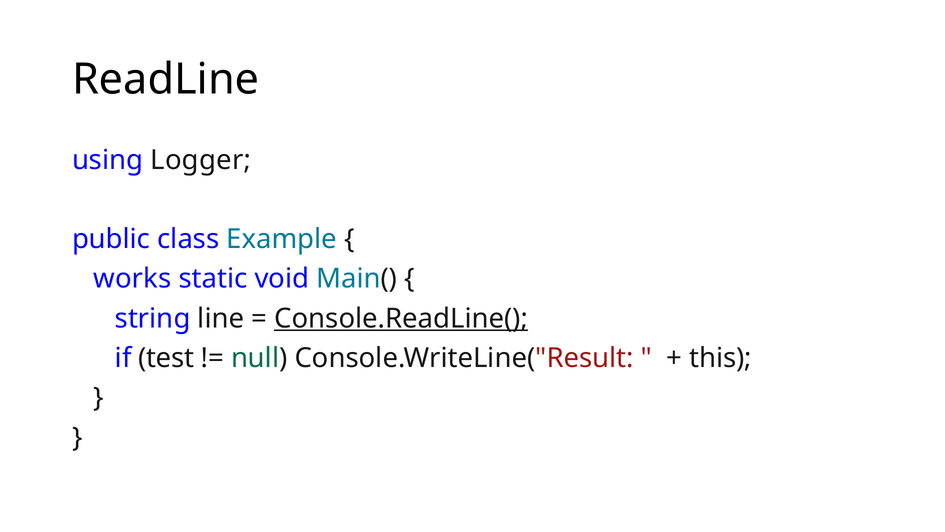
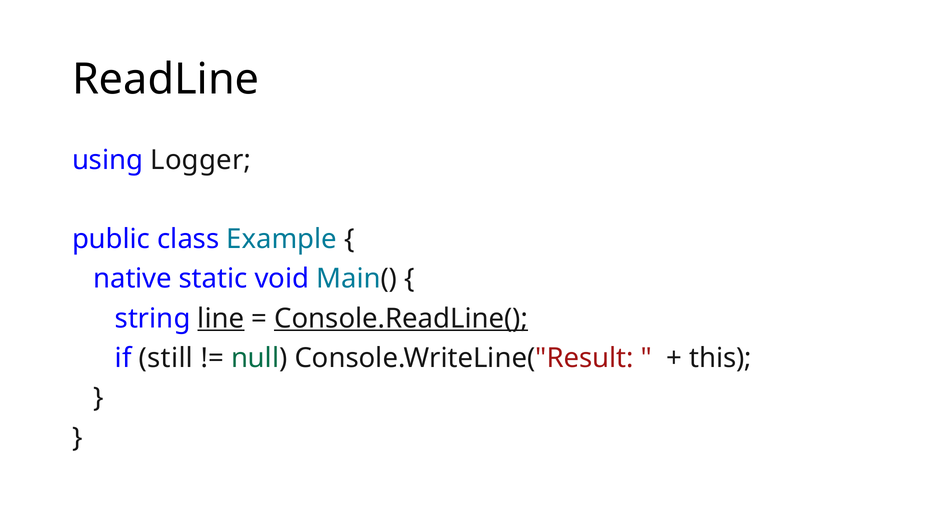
works: works -> native
line underline: none -> present
test: test -> still
